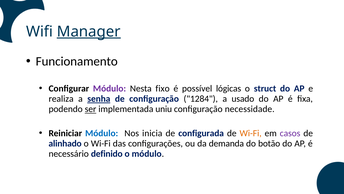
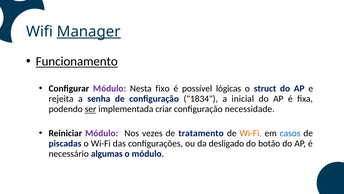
Funcionamento underline: none -> present
realiza: realiza -> rejeita
senha underline: present -> none
1284: 1284 -> 1834
usado: usado -> inicial
uniu: uniu -> criar
Módulo at (102, 133) colour: blue -> purple
inicia: inicia -> vezes
configurada: configurada -> tratamento
casos colour: purple -> blue
alinhado: alinhado -> piscadas
demanda: demanda -> desligado
definido: definido -> algumas
